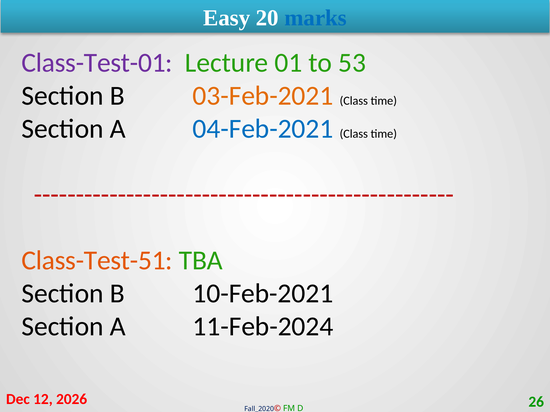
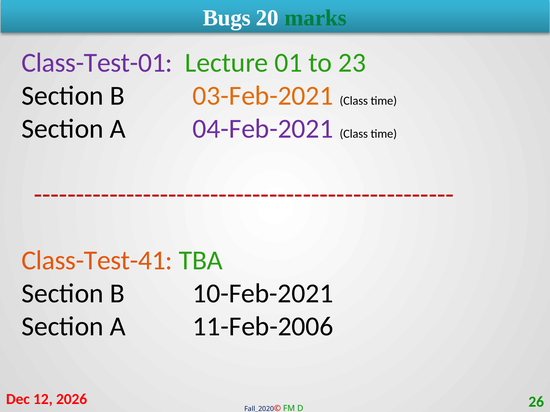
Easy: Easy -> Bugs
marks colour: blue -> green
53: 53 -> 23
04-Feb-2021 colour: blue -> purple
Class-Test-51: Class-Test-51 -> Class-Test-41
11-Feb-2024: 11-Feb-2024 -> 11-Feb-2006
